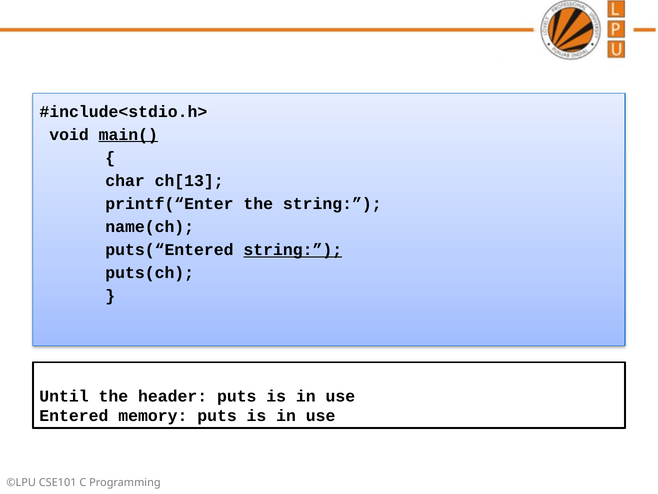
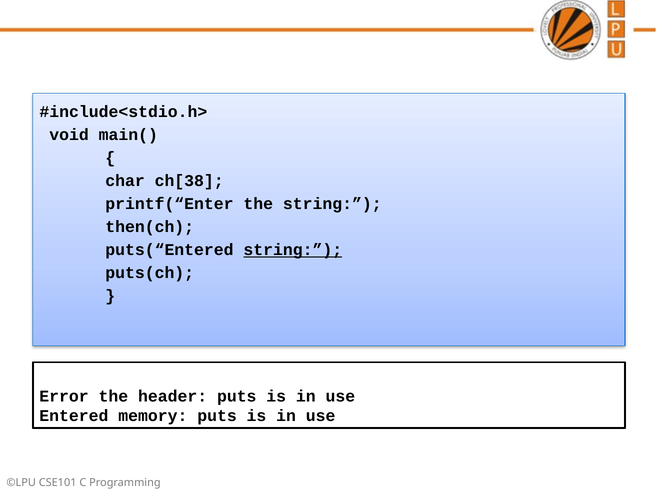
main( underline: present -> none
ch[13: ch[13 -> ch[38
name(ch: name(ch -> then(ch
Until: Until -> Error
